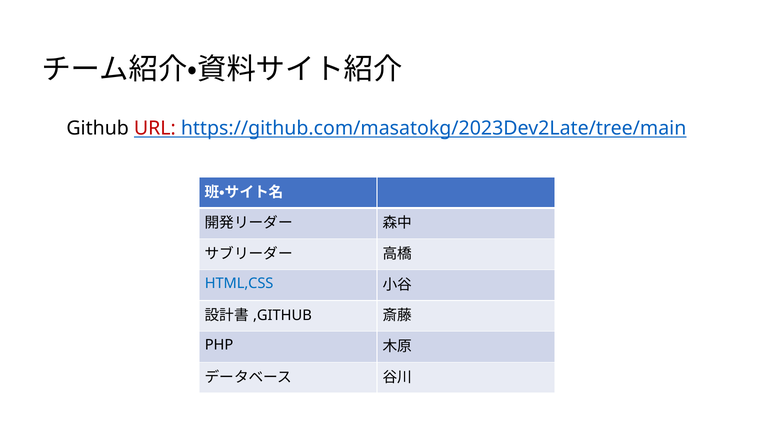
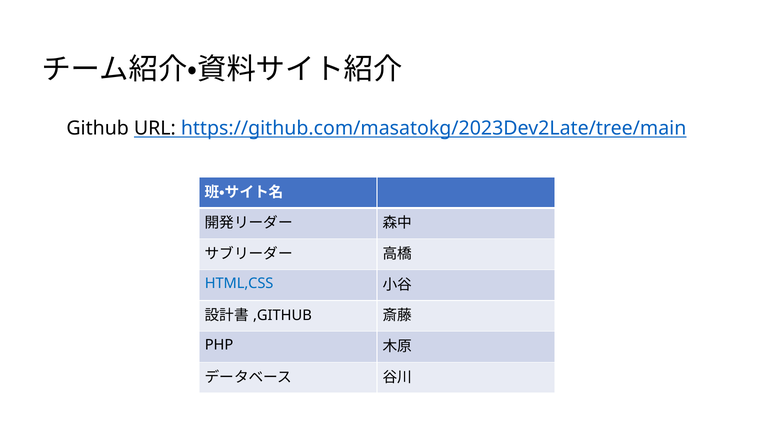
URL colour: red -> black
